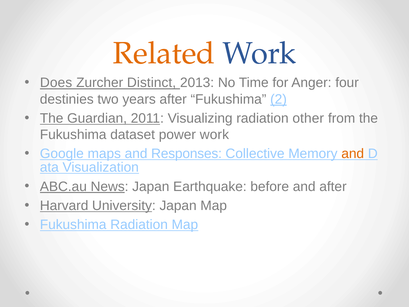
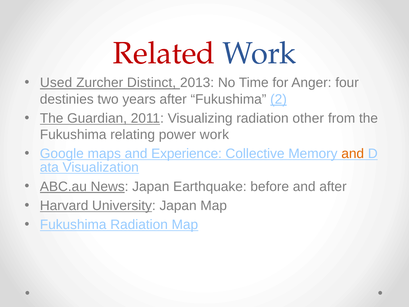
Related colour: orange -> red
Does: Does -> Used
dataset: dataset -> relating
Responses: Responses -> Experience
